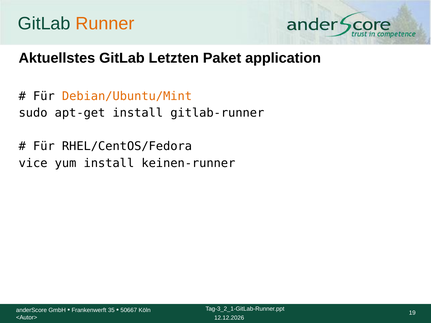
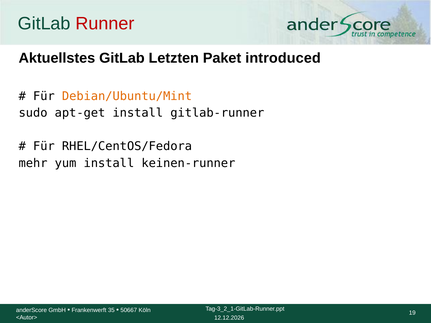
Runner colour: orange -> red
application: application -> introduced
vice: vice -> mehr
